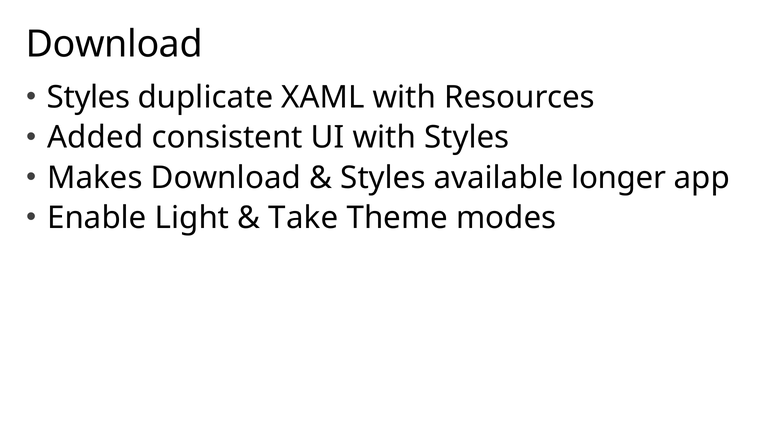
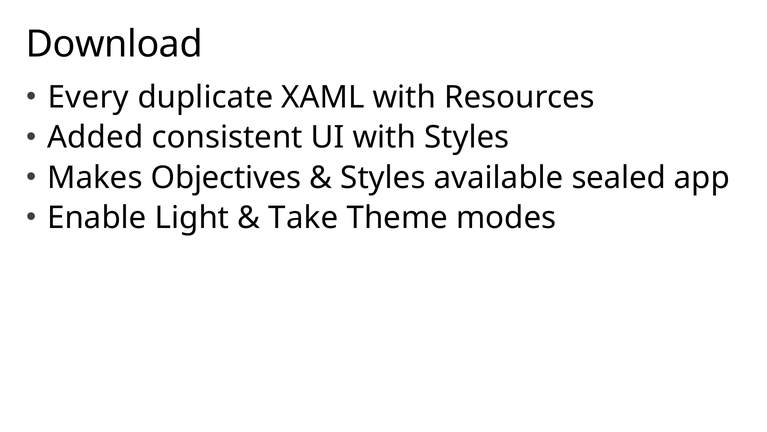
Styles at (89, 97): Styles -> Every
Makes Download: Download -> Objectives
longer: longer -> sealed
